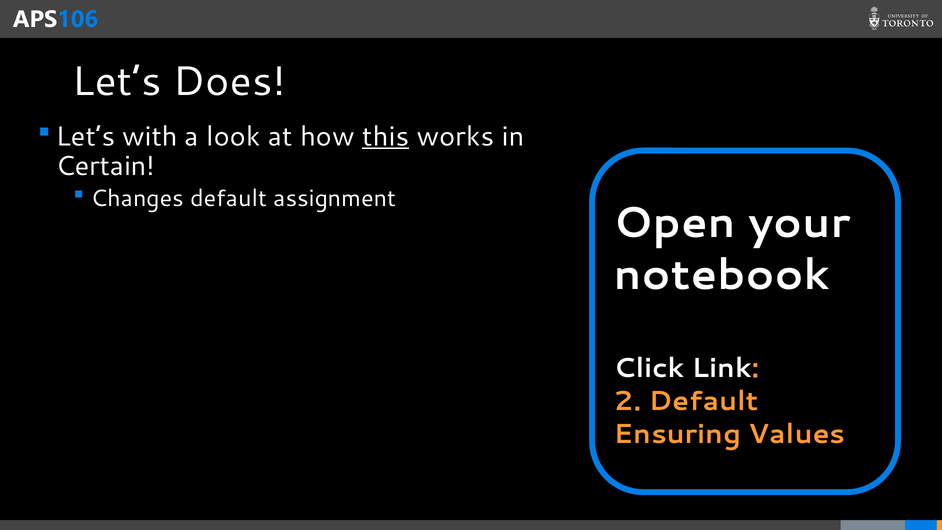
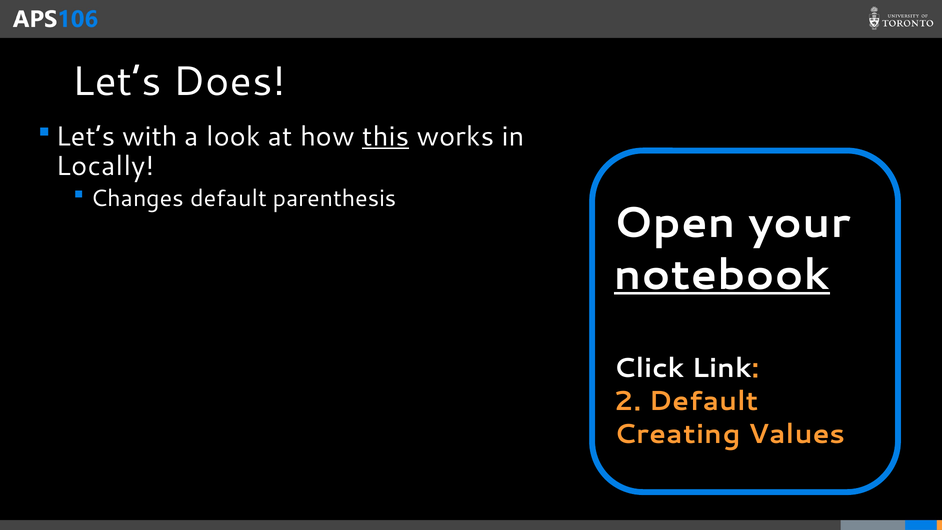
Certain: Certain -> Locally
assignment: assignment -> parenthesis
notebook underline: none -> present
Ensuring: Ensuring -> Creating
